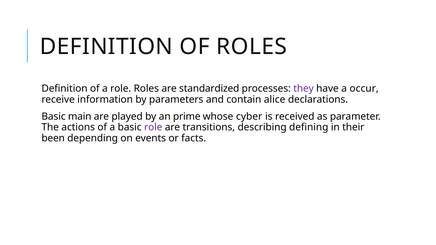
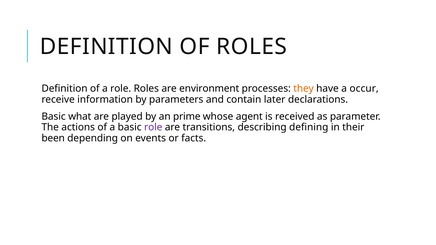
standardized: standardized -> environment
they colour: purple -> orange
alice: alice -> later
main: main -> what
cyber: cyber -> agent
